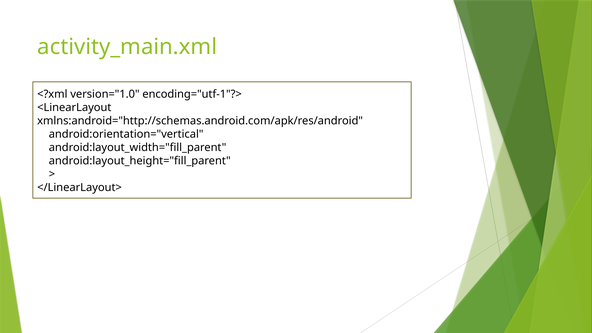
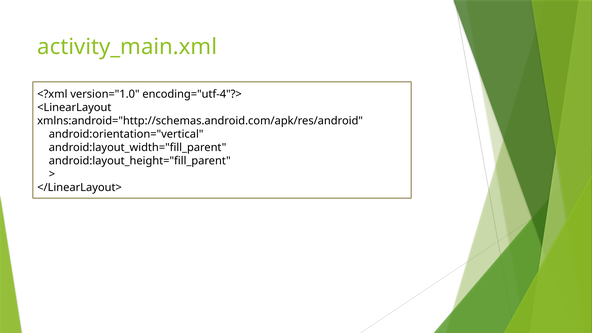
encoding="utf-1"?>: encoding="utf-1"?> -> encoding="utf-4"?>
